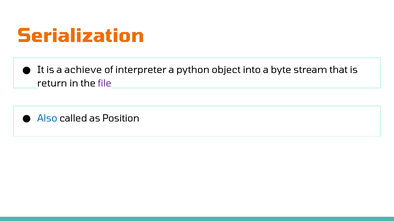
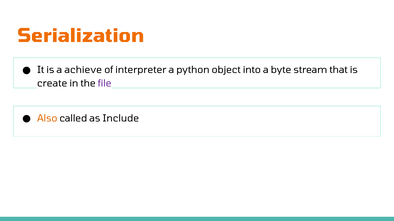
return: return -> create
Also colour: blue -> orange
Position: Position -> Include
